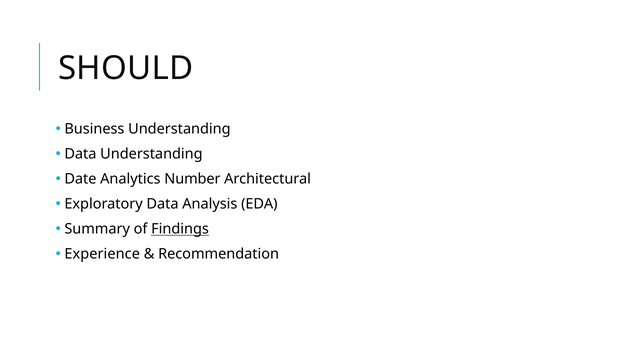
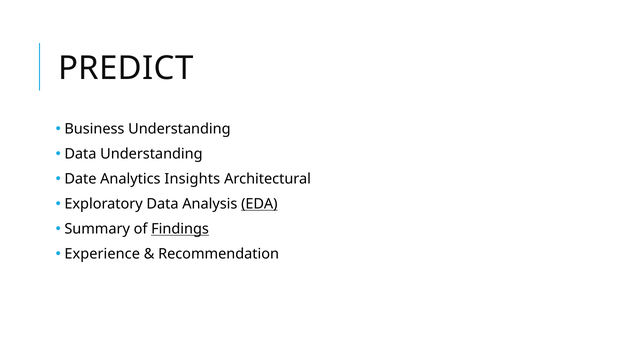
SHOULD: SHOULD -> PREDICT
Number: Number -> Insights
EDA underline: none -> present
